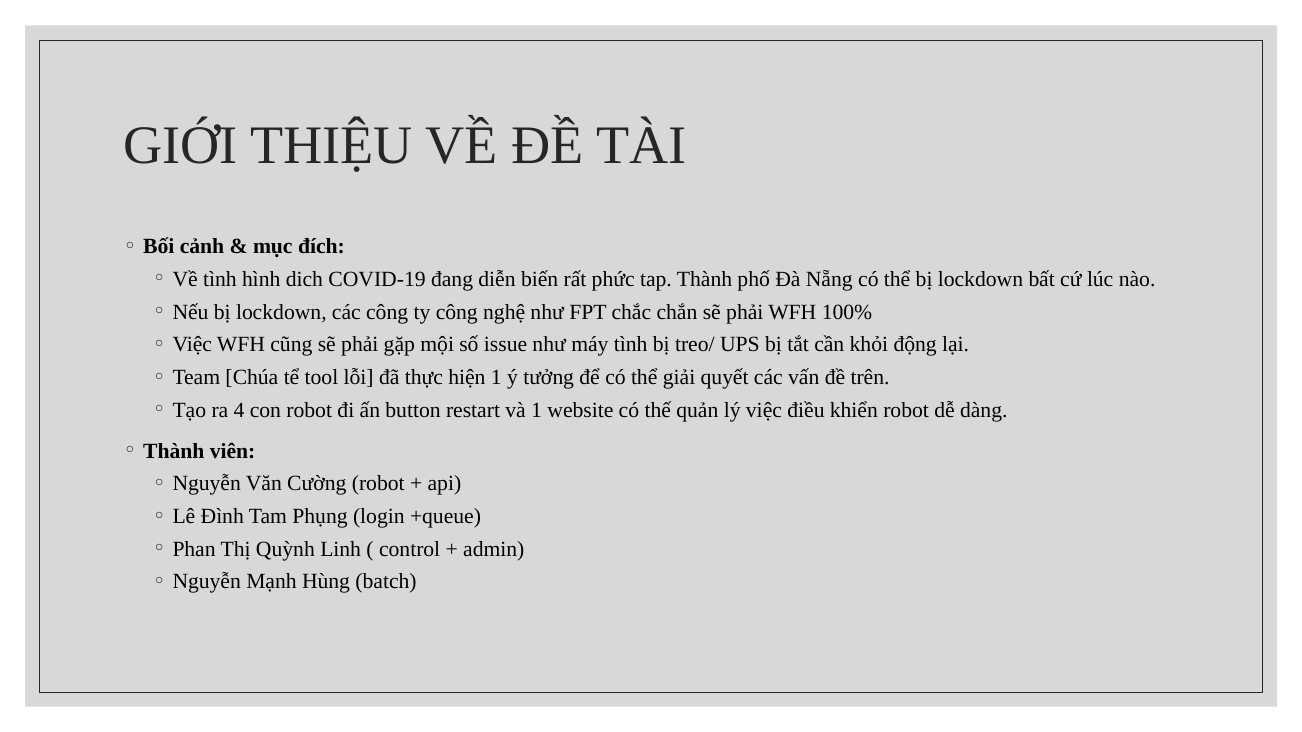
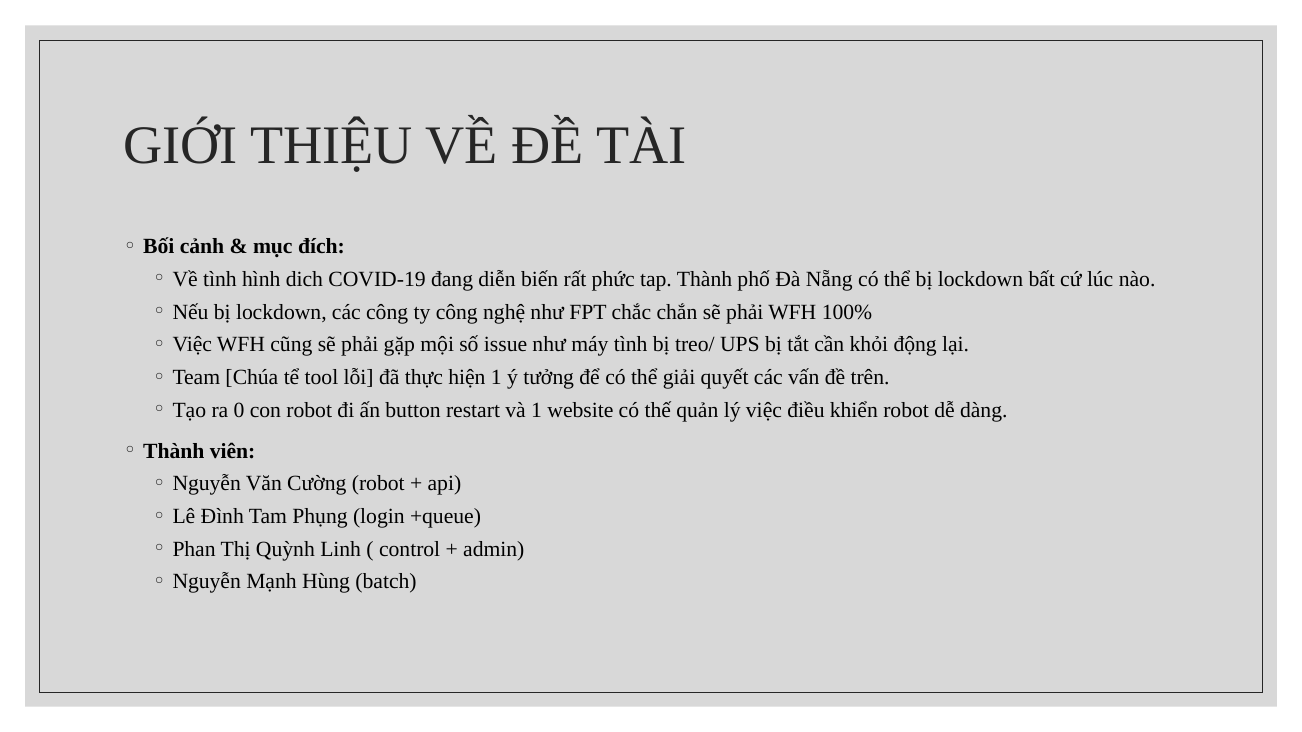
4: 4 -> 0
